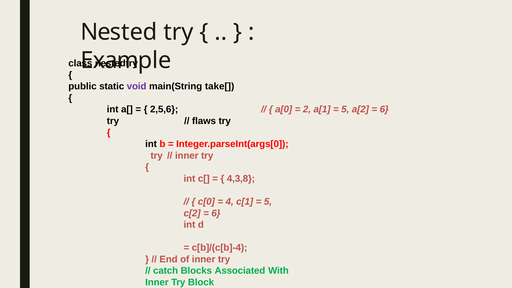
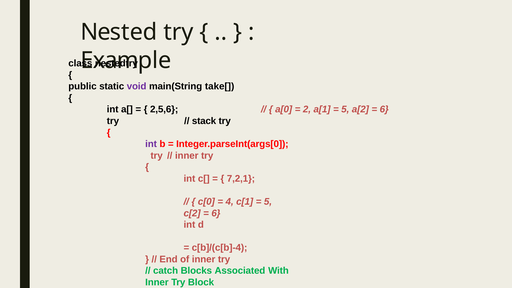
flaws: flaws -> stack
int at (151, 144) colour: black -> purple
4,3,8: 4,3,8 -> 7,2,1
